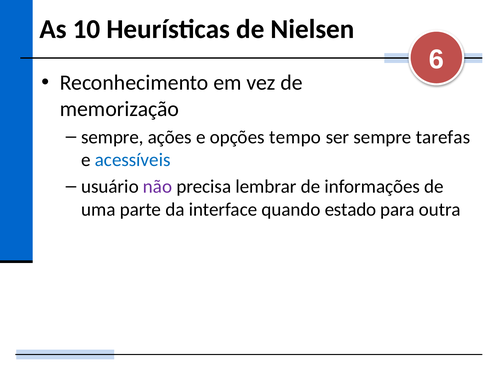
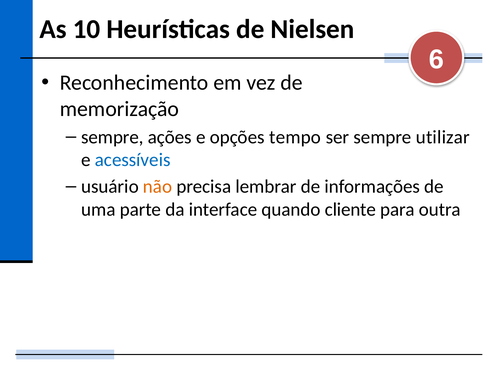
tarefas: tarefas -> utilizar
não colour: purple -> orange
estado: estado -> cliente
